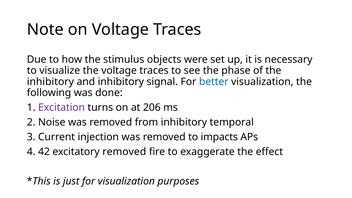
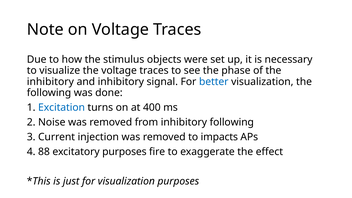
Excitation colour: purple -> blue
206: 206 -> 400
inhibitory temporal: temporal -> following
42: 42 -> 88
excitatory removed: removed -> purposes
